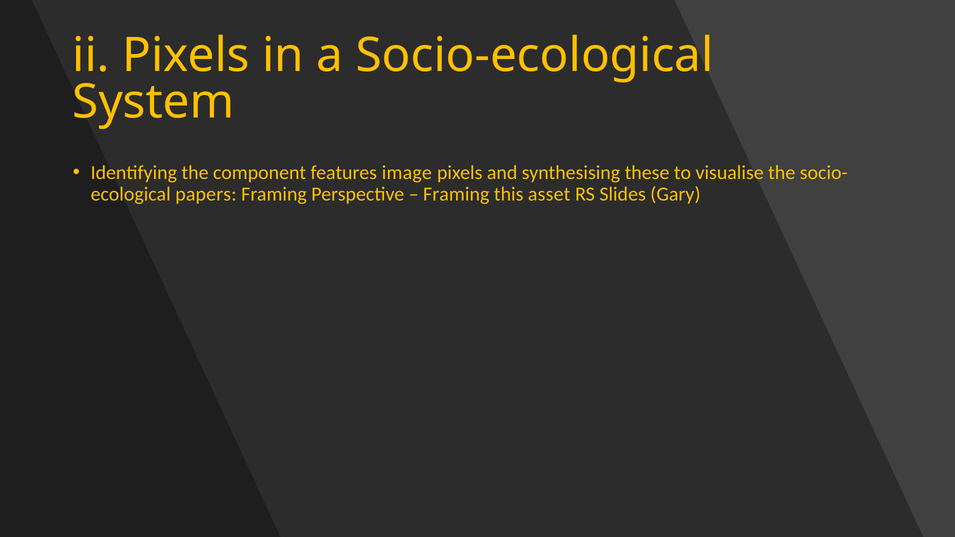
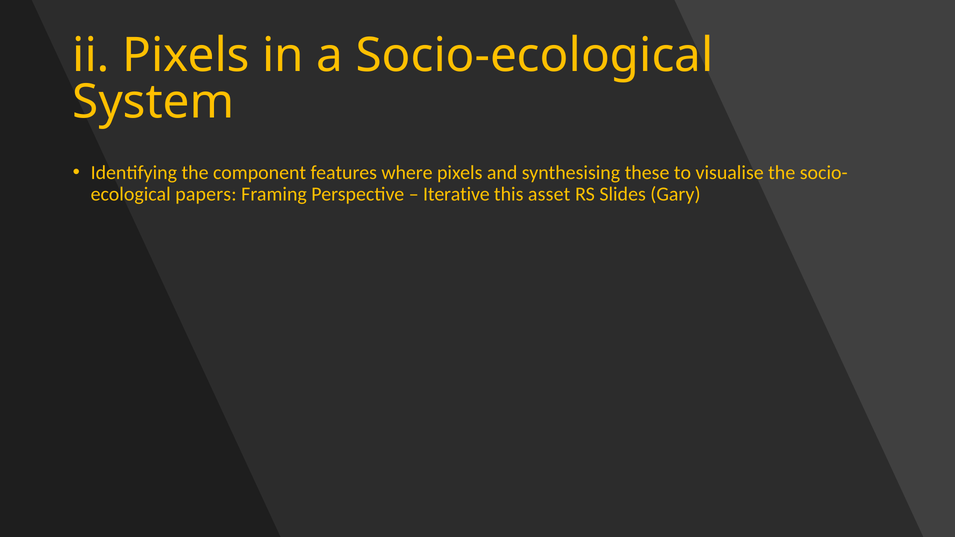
image: image -> where
Framing at (456, 194): Framing -> Iterative
